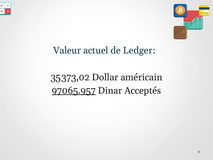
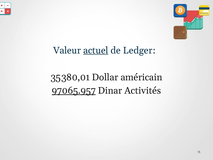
actuel underline: none -> present
373,02: 373,02 -> 380,01
Acceptés: Acceptés -> Activités
